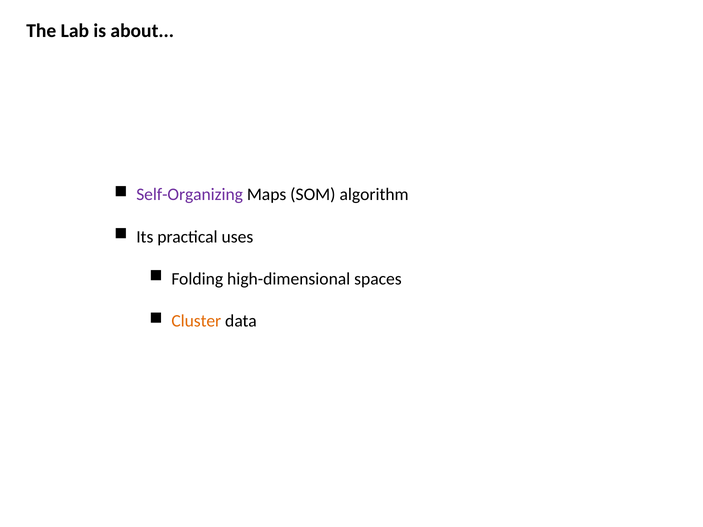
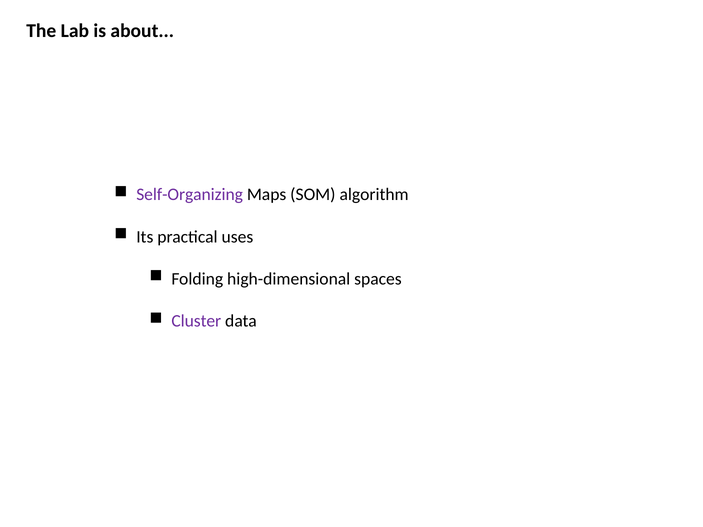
Cluster colour: orange -> purple
